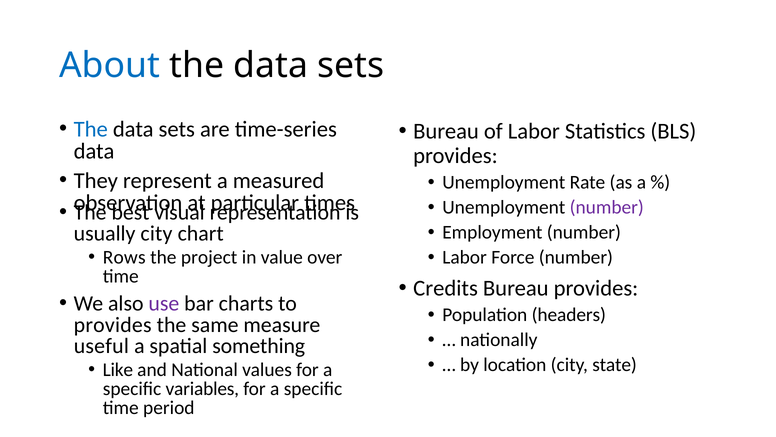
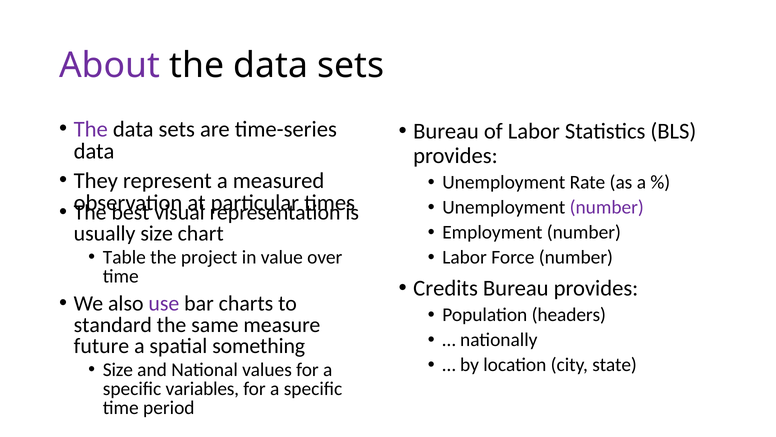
About colour: blue -> purple
The at (91, 129) colour: blue -> purple
usually city: city -> size
Rows: Rows -> Table
provides at (113, 325): provides -> standard
useful: useful -> future
Like at (118, 370): Like -> Size
